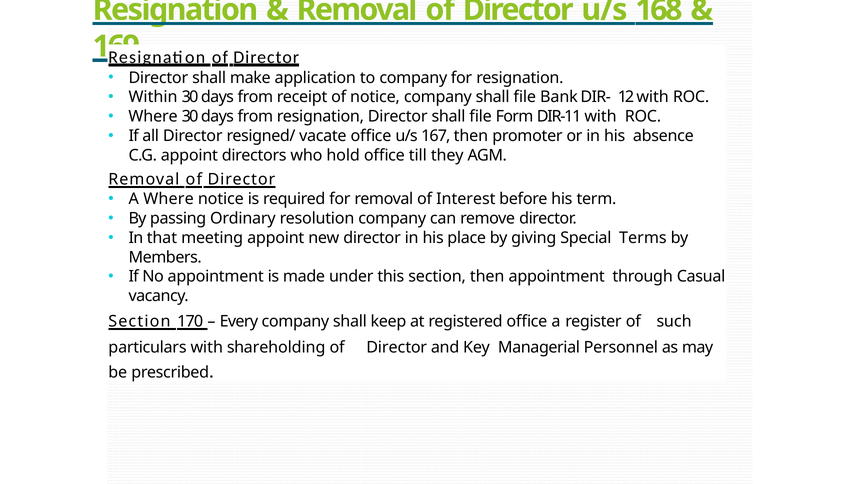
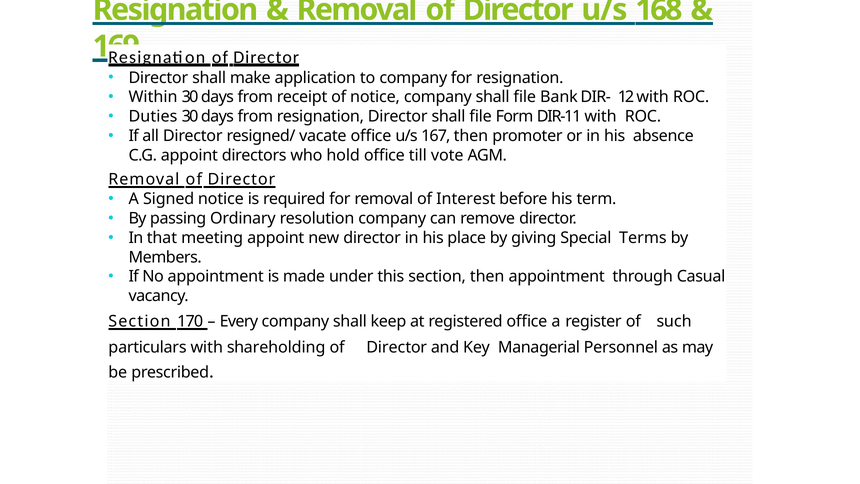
Where at (153, 116): Where -> Duties
they: they -> vote
A Where: Where -> Signed
